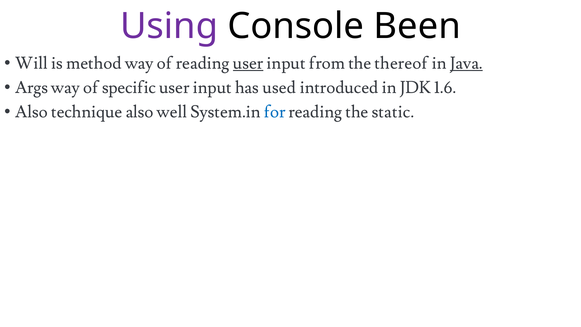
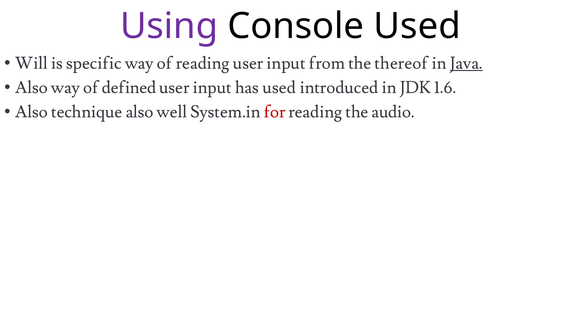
Console Been: Been -> Used
method: method -> specific
user at (248, 63) underline: present -> none
Args at (32, 87): Args -> Also
specific: specific -> defined
for colour: blue -> red
static: static -> audio
